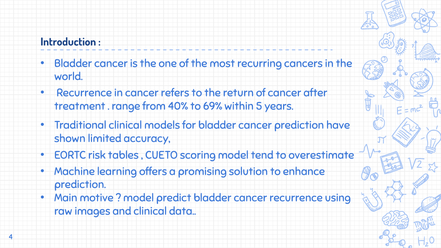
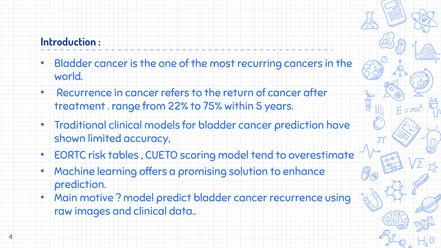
40%: 40% -> 22%
69%: 69% -> 75%
